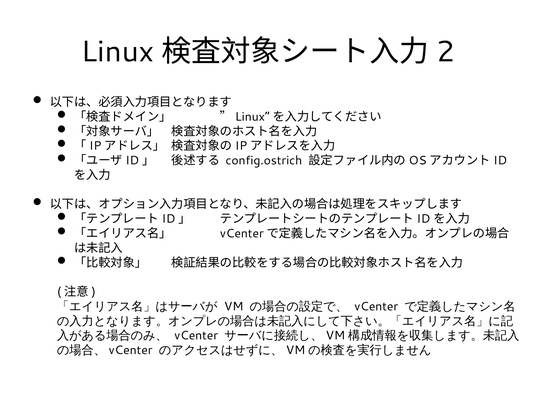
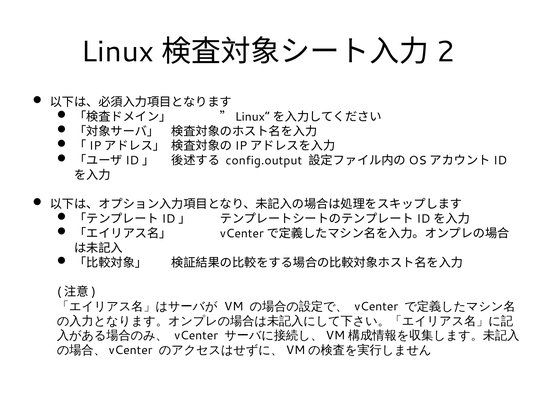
config.ostrich: config.ostrich -> config.output
